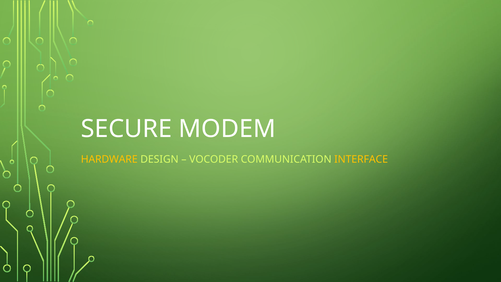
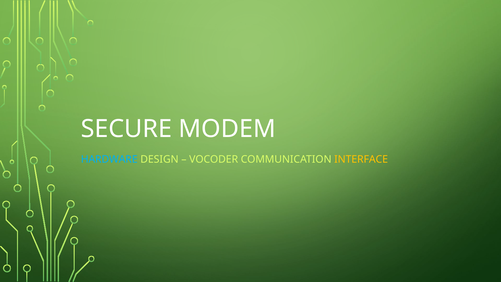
HARDWARE colour: yellow -> light blue
